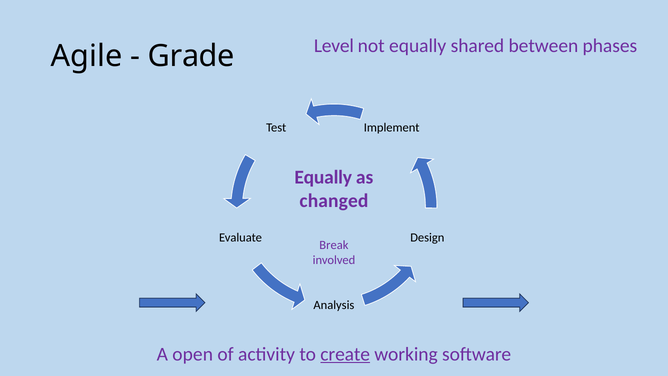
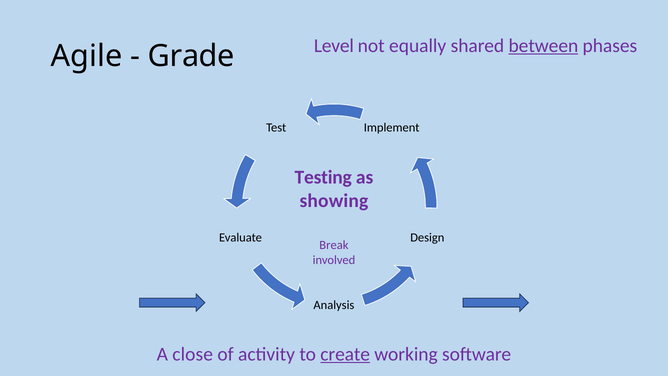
between underline: none -> present
Equally at (323, 177): Equally -> Testing
changed: changed -> showing
open: open -> close
